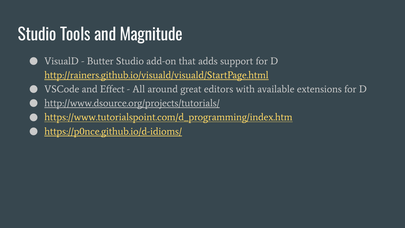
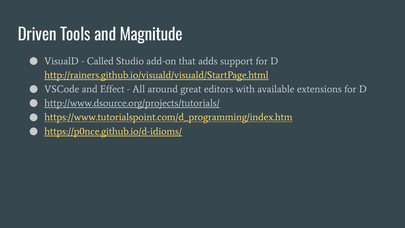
Studio at (37, 35): Studio -> Driven
Butter: Butter -> Called
